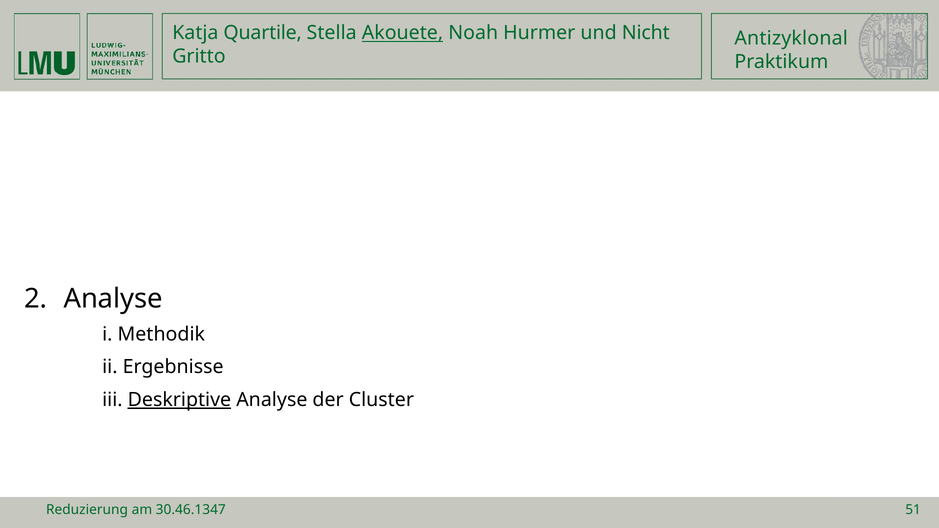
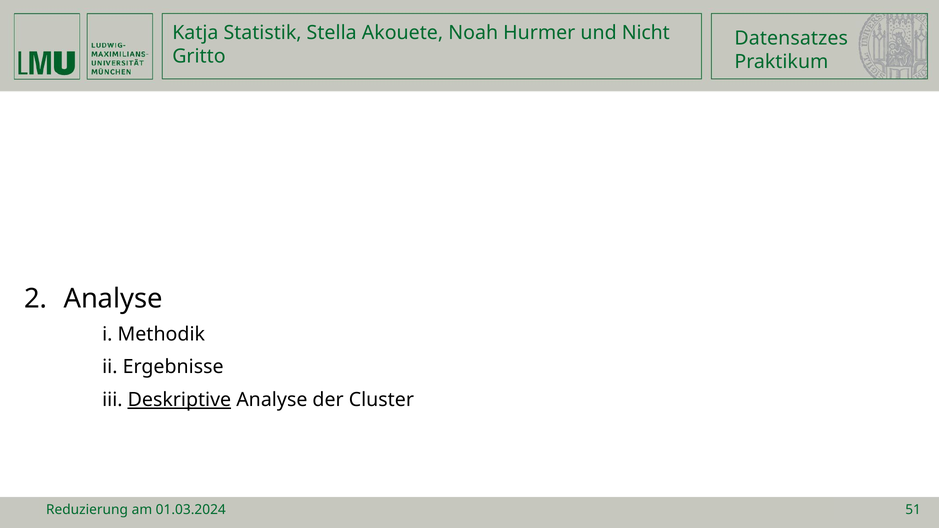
Quartile: Quartile -> Statistik
Akouete underline: present -> none
Antizyklonal: Antizyklonal -> Datensatzes
30.46.1347: 30.46.1347 -> 01.03.2024
